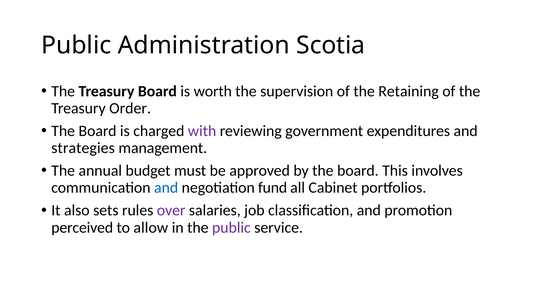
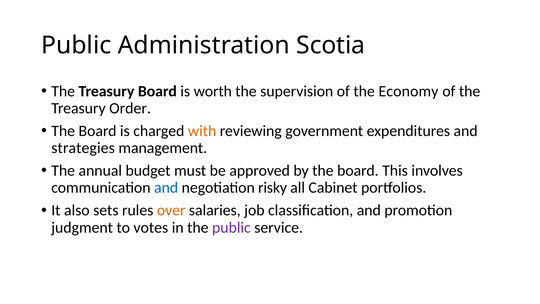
Retaining: Retaining -> Economy
with colour: purple -> orange
fund: fund -> risky
over colour: purple -> orange
perceived: perceived -> judgment
allow: allow -> votes
